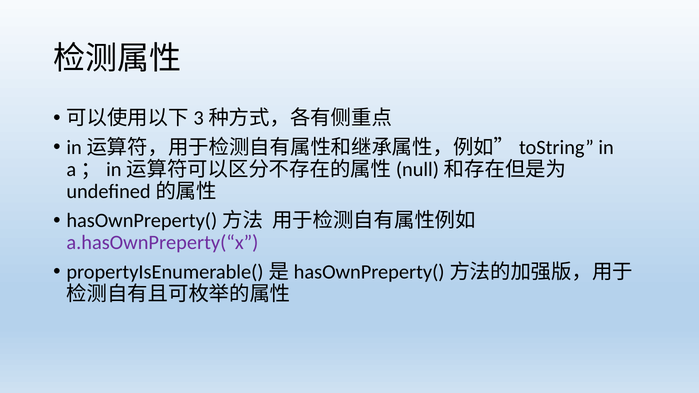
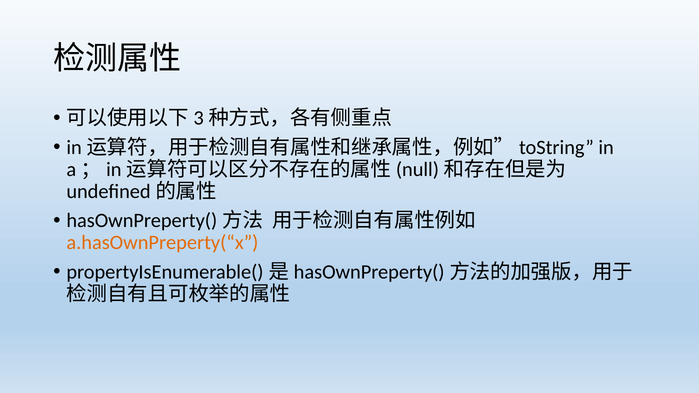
a.hasOwnPreperty(“x colour: purple -> orange
